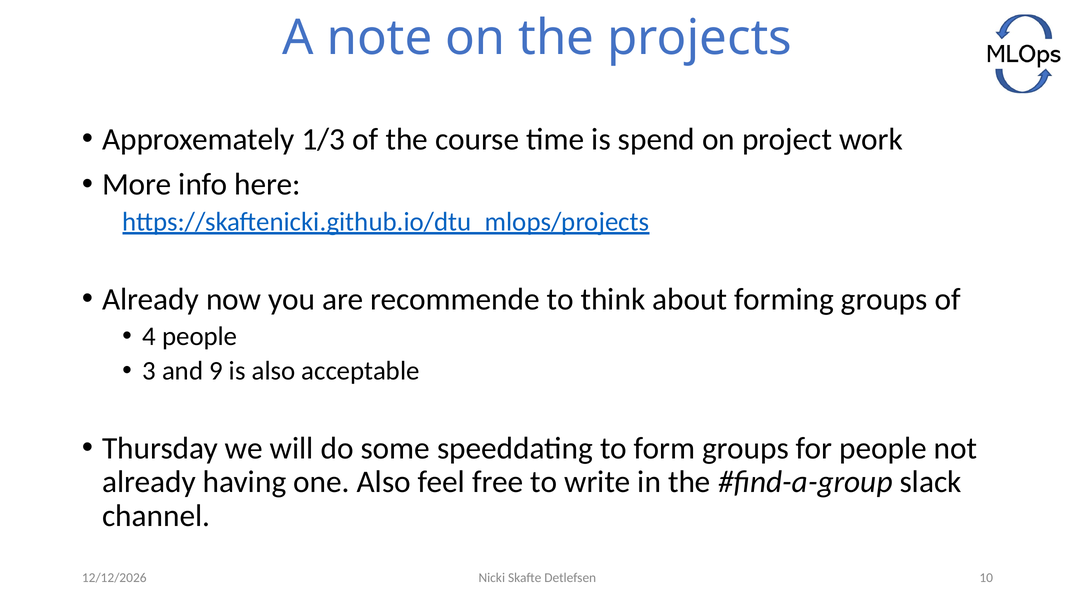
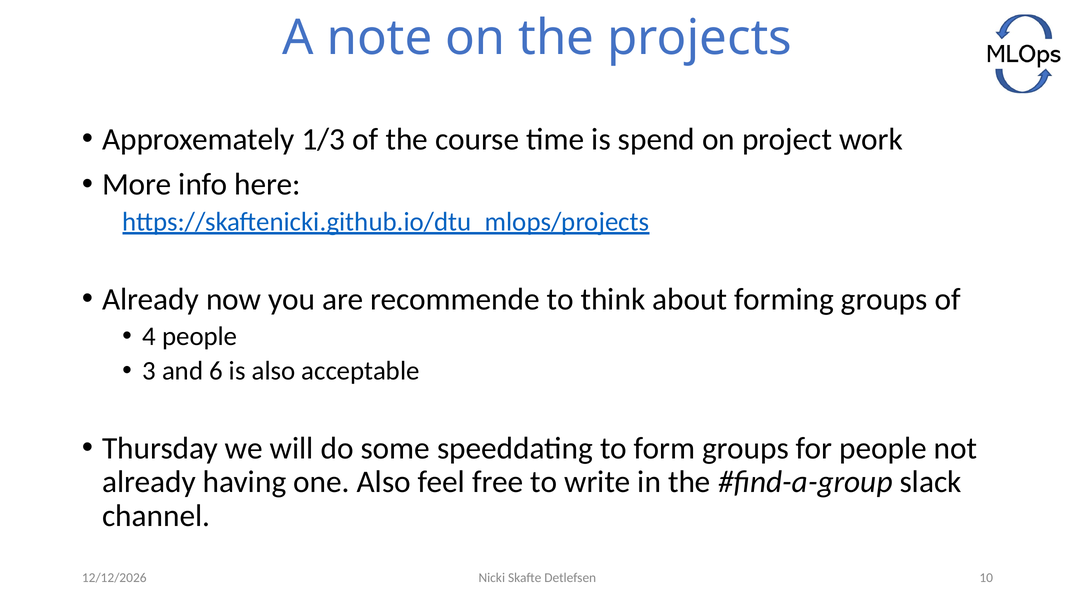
9: 9 -> 6
